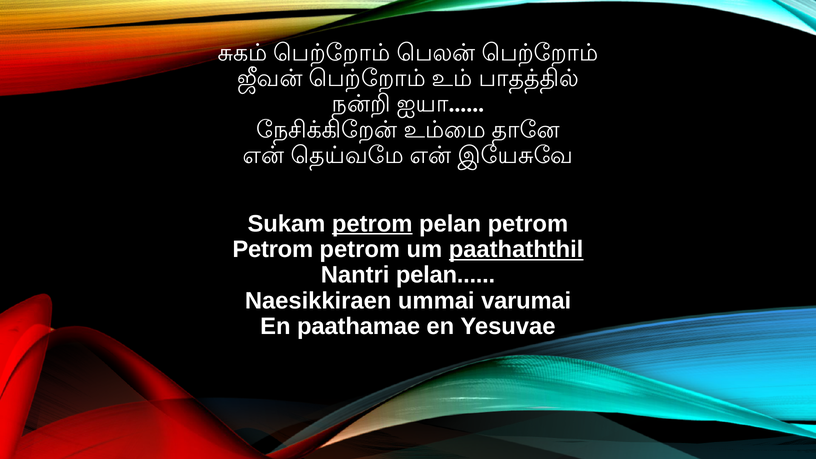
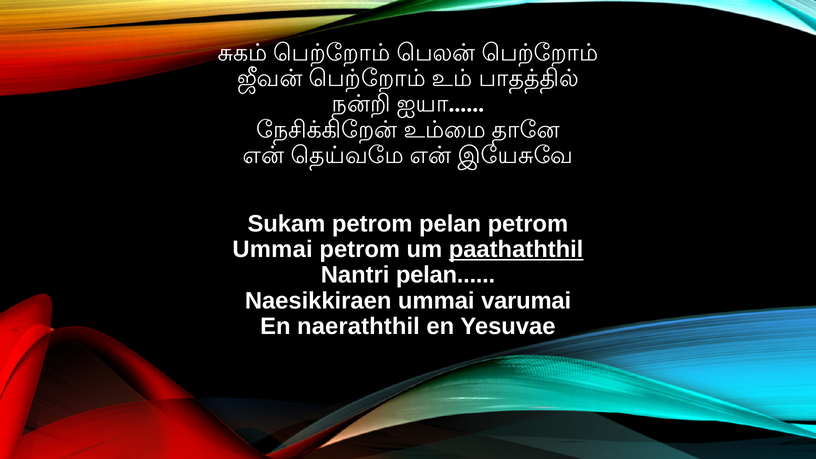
petrom at (372, 224) underline: present -> none
Petrom at (273, 249): Petrom -> Ummai
paathamae: paathamae -> naeraththil
